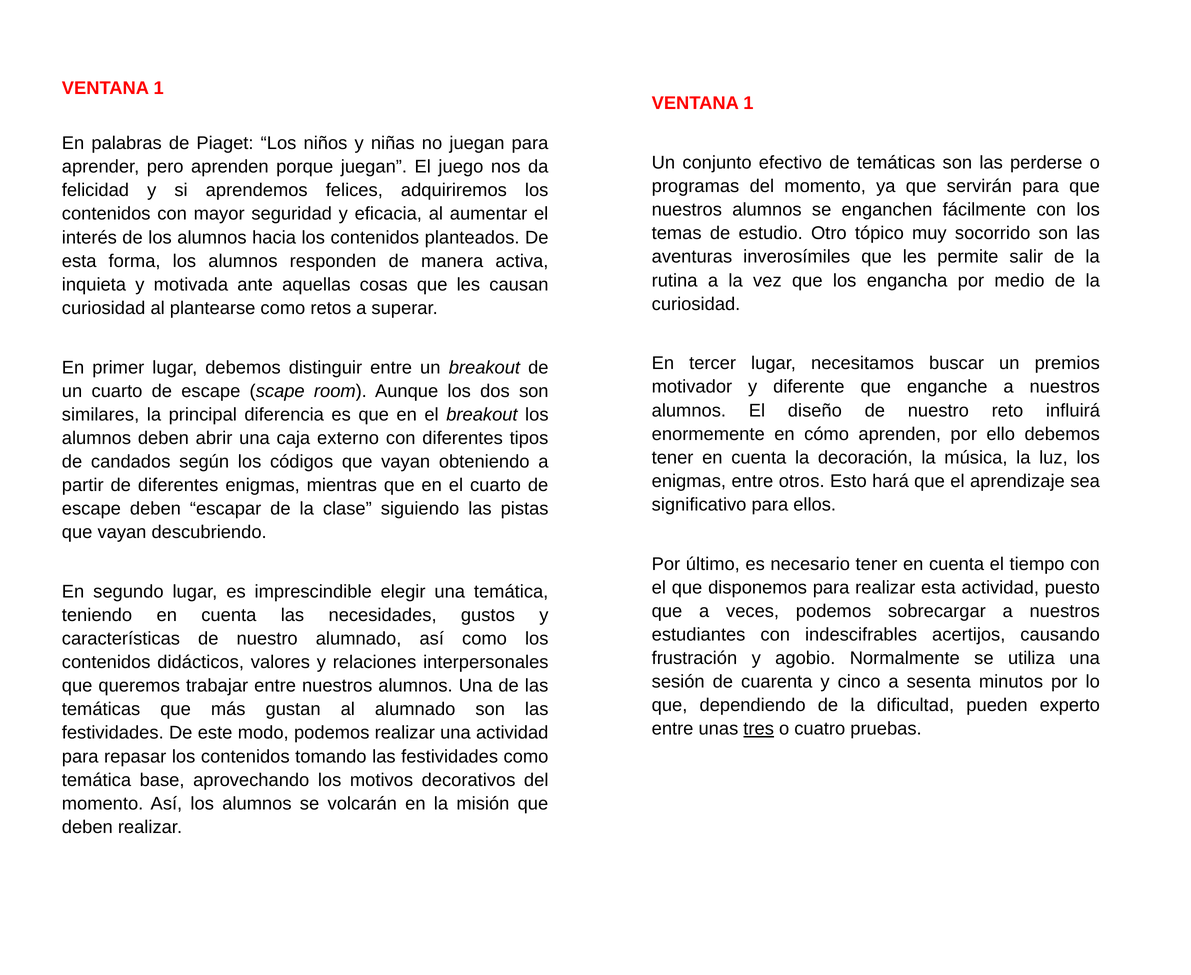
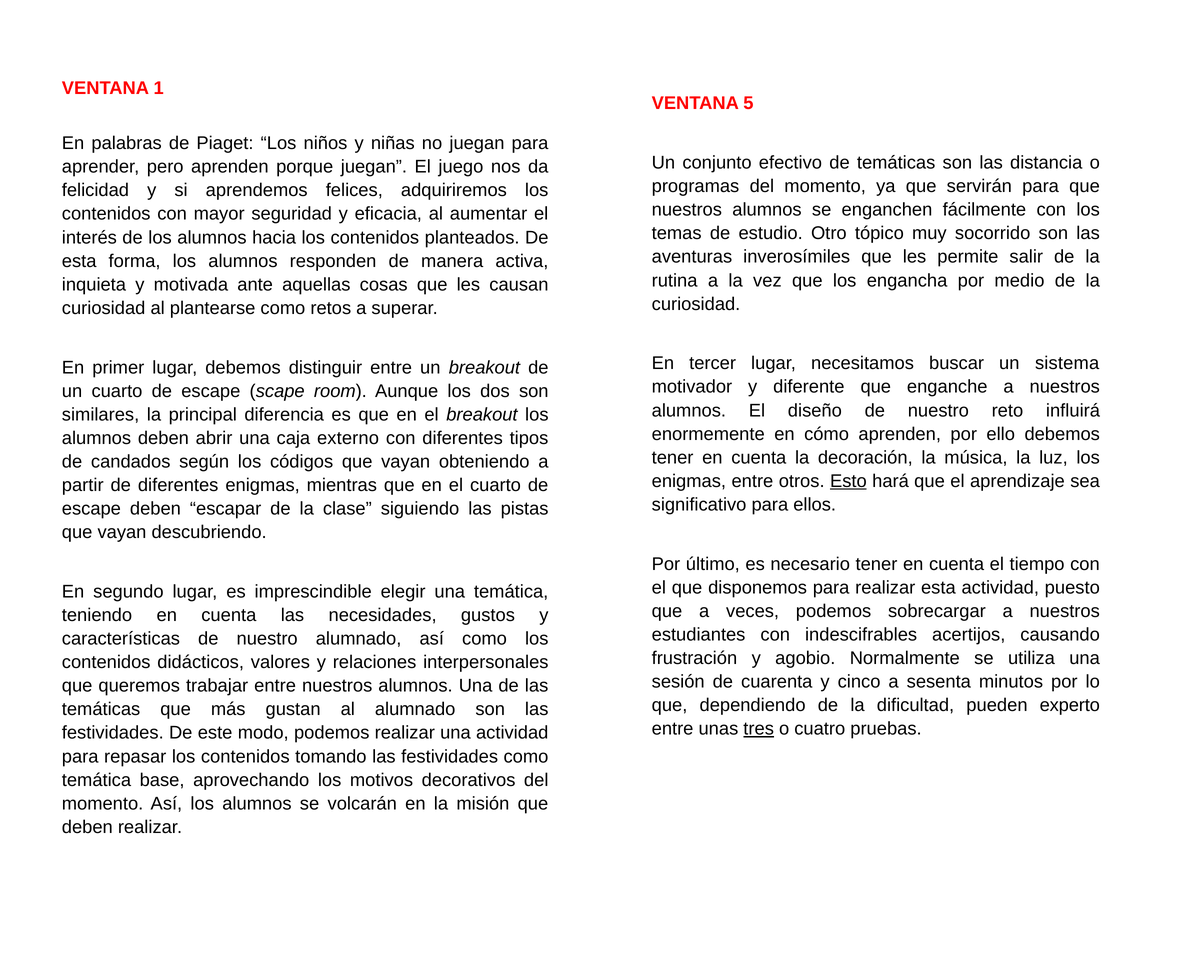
1 at (748, 103): 1 -> 5
perderse: perderse -> distancia
premios: premios -> sistema
Esto underline: none -> present
